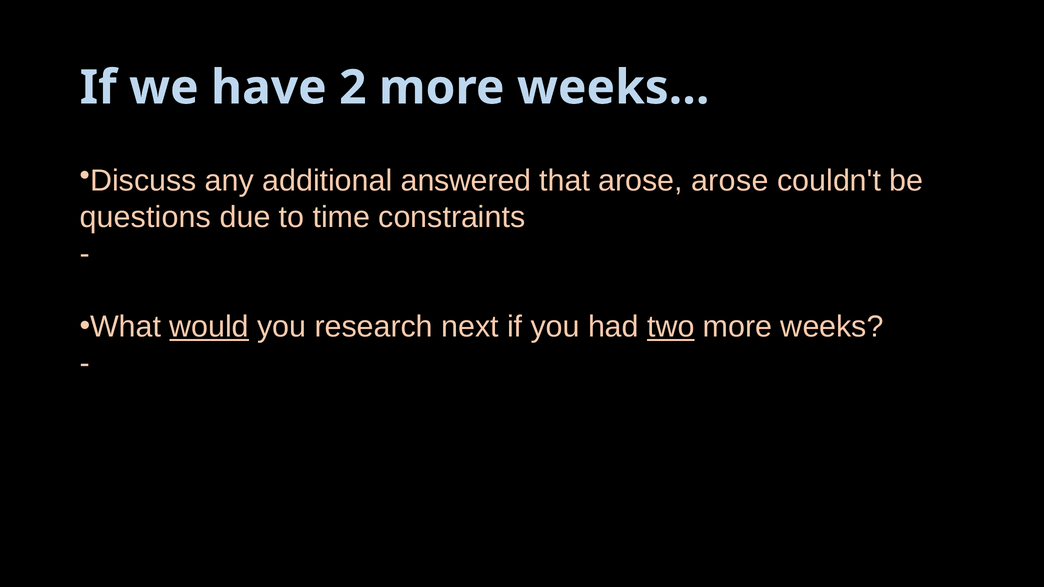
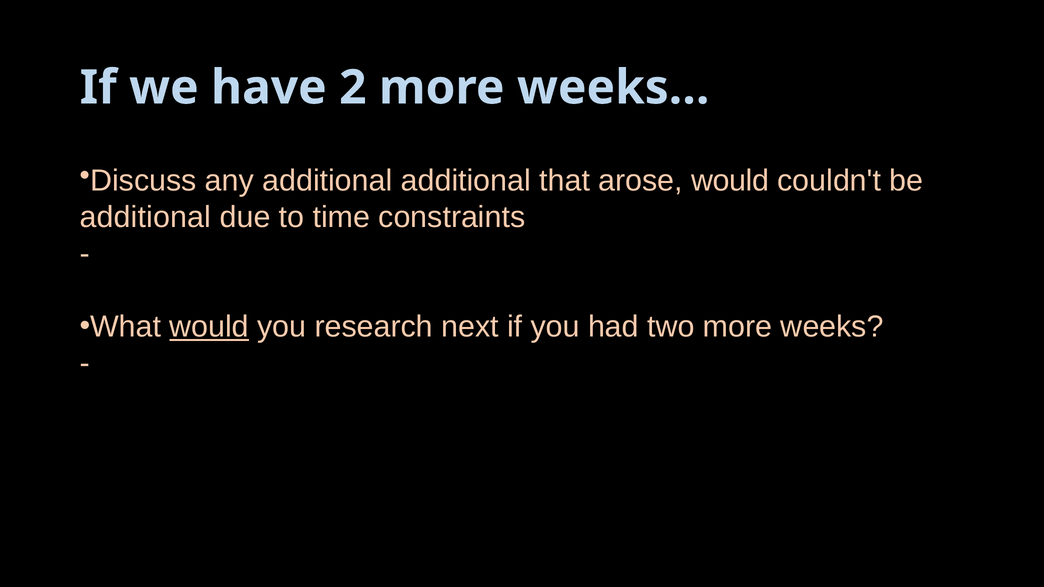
additional answered: answered -> additional
arose arose: arose -> would
questions at (145, 217): questions -> additional
two underline: present -> none
